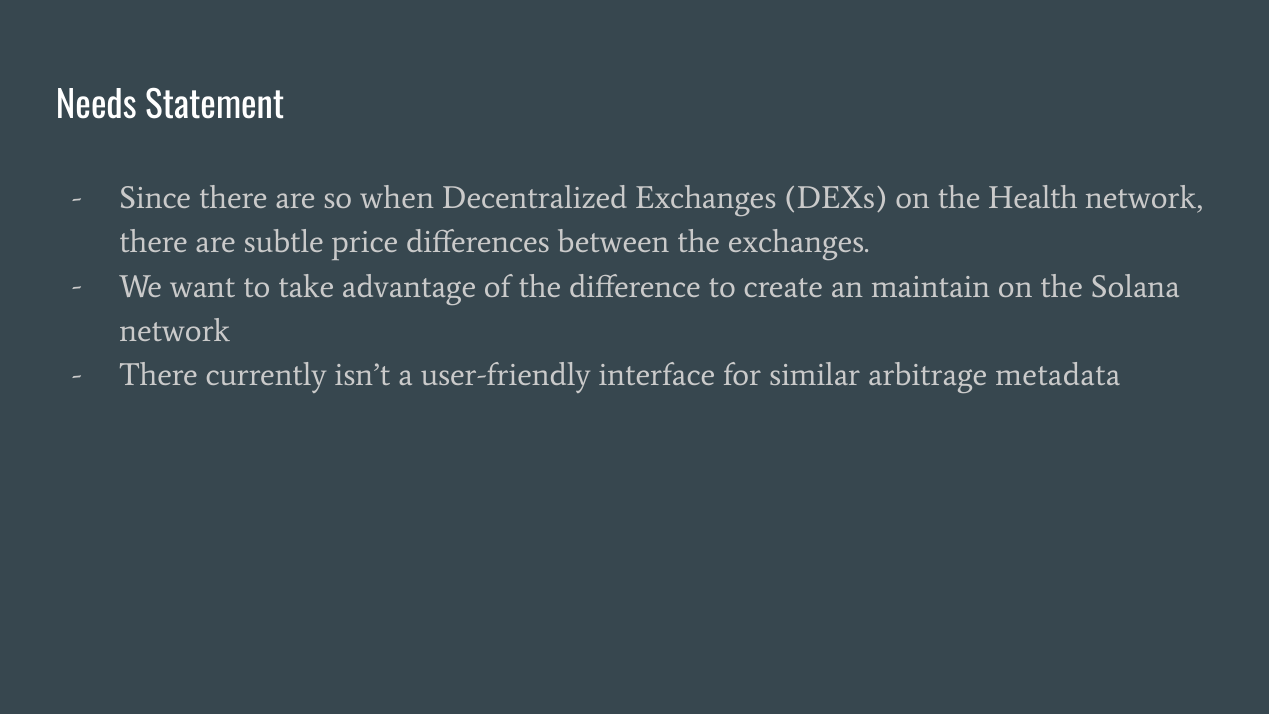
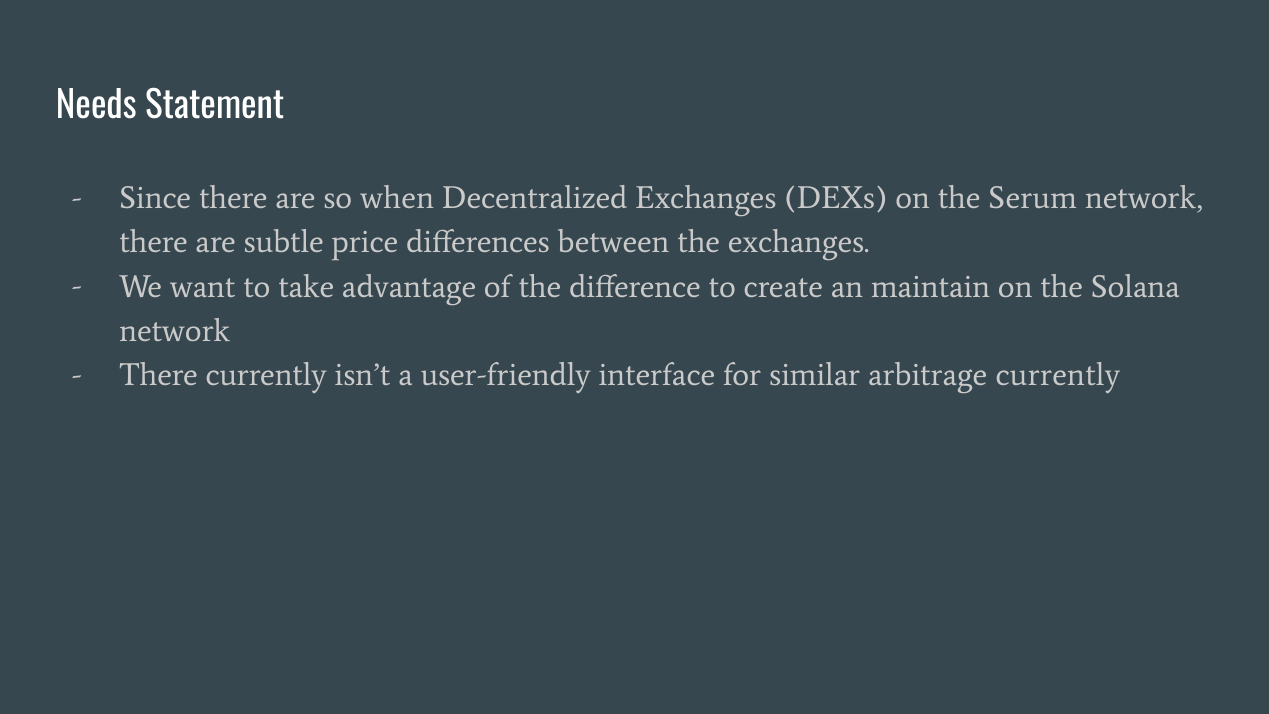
Health: Health -> Serum
arbitrage metadata: metadata -> currently
